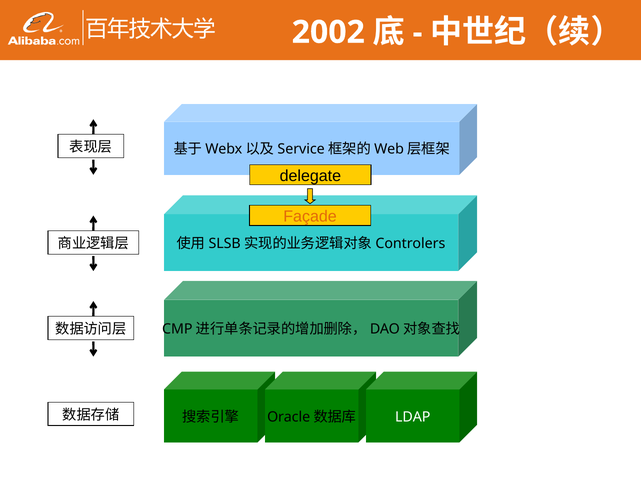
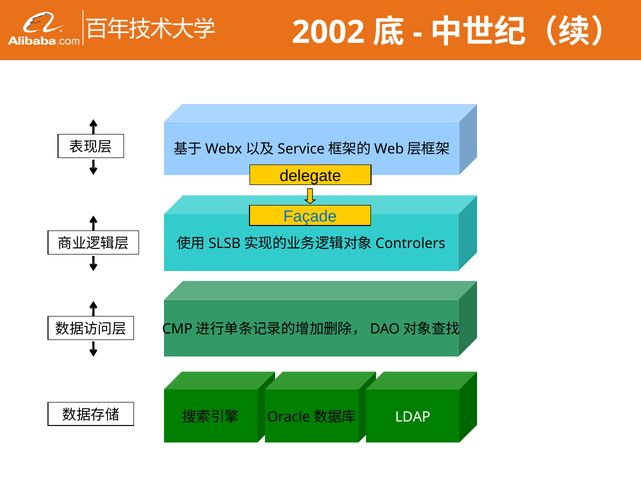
Façade colour: orange -> blue
